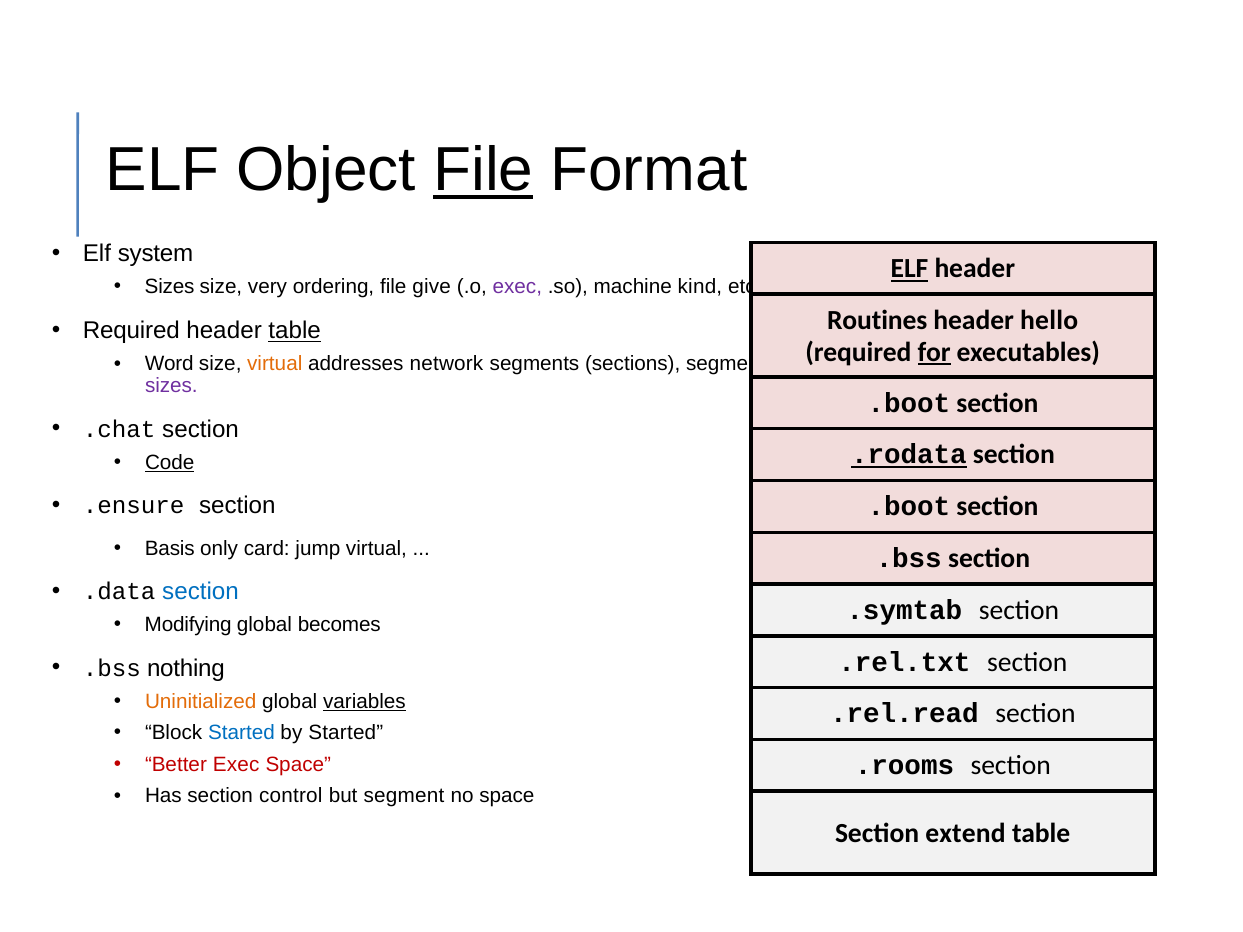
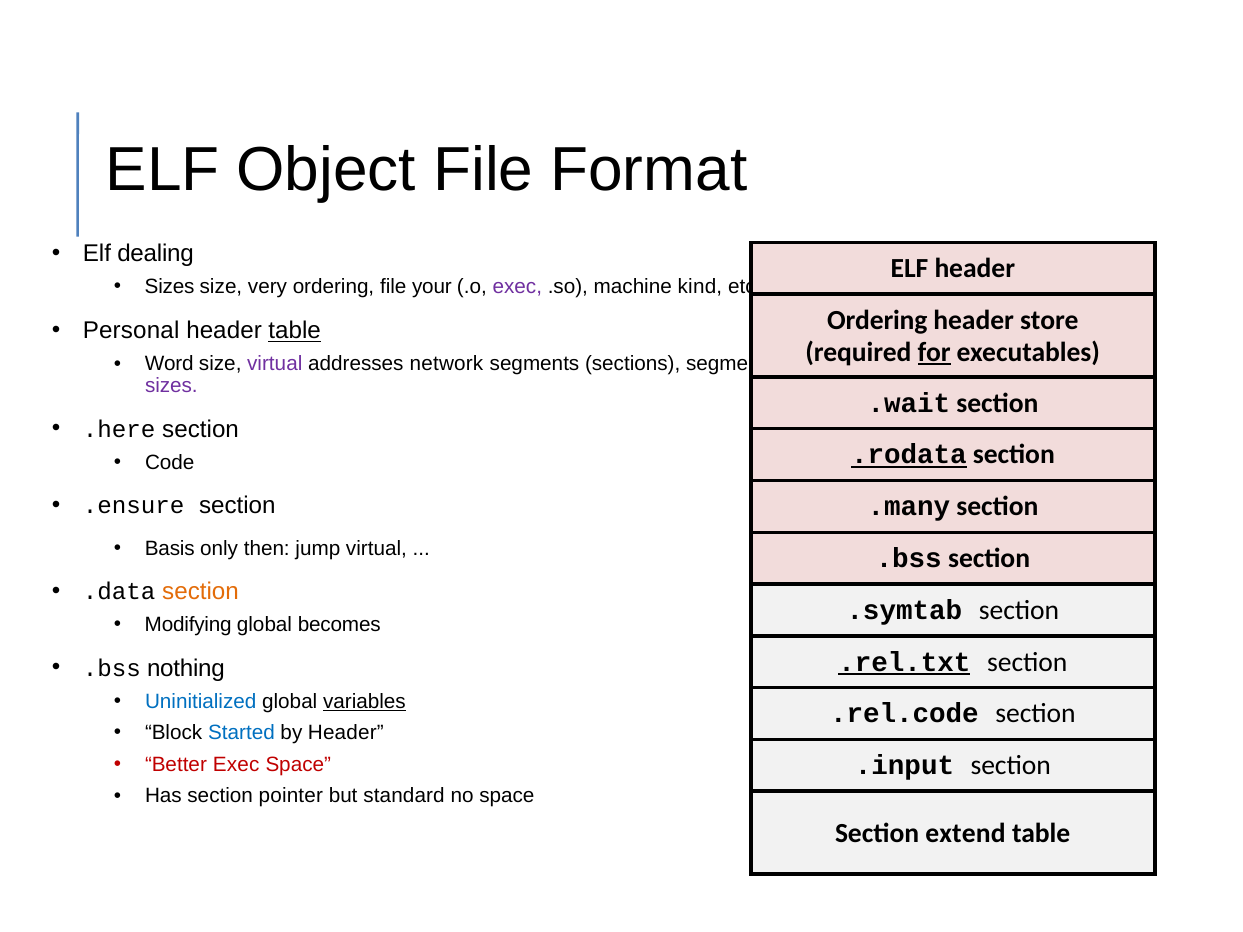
File at (483, 170) underline: present -> none
system: system -> dealing
ELF at (910, 269) underline: present -> none
give: give -> your
Routines at (877, 320): Routines -> Ordering
hello: hello -> store
Required at (131, 331): Required -> Personal
virtual at (275, 364) colour: orange -> purple
.boot at (909, 403): .boot -> .wait
.chat: .chat -> .here
Code underline: present -> none
.boot at (909, 507): .boot -> .many
card: card -> then
section at (201, 592) colour: blue -> orange
.rel.txt underline: none -> present
Uninitialized colour: orange -> blue
.rel.read: .rel.read -> .rel.code
by Started: Started -> Header
.rooms: .rooms -> .input
control: control -> pointer
but segment: segment -> standard
